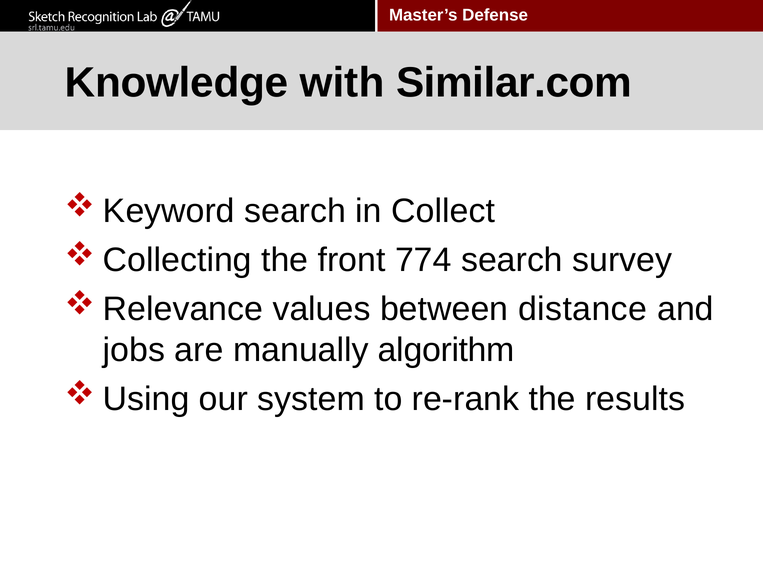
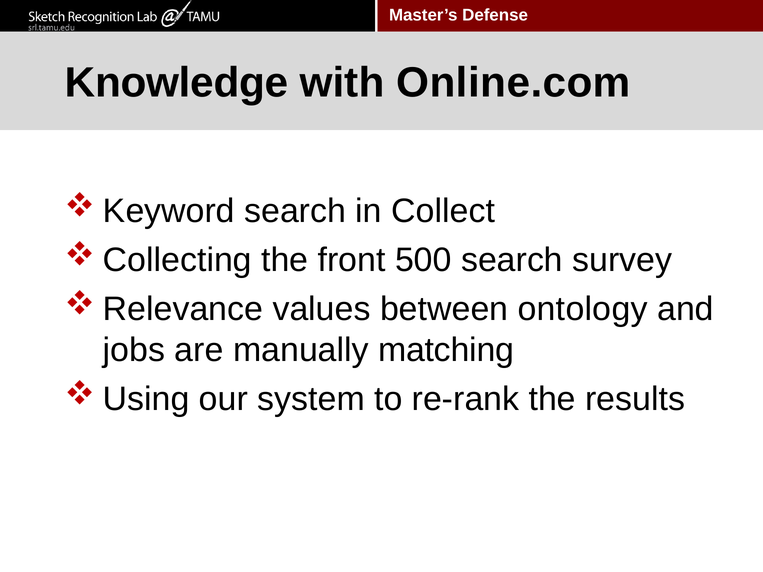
Similar.com: Similar.com -> Online.com
774: 774 -> 500
distance: distance -> ontology
algorithm: algorithm -> matching
